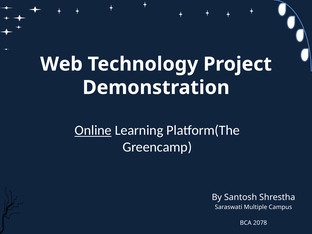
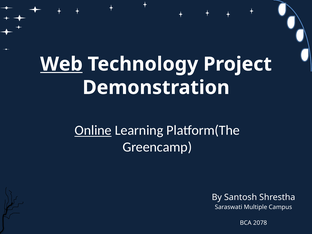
Web underline: none -> present
